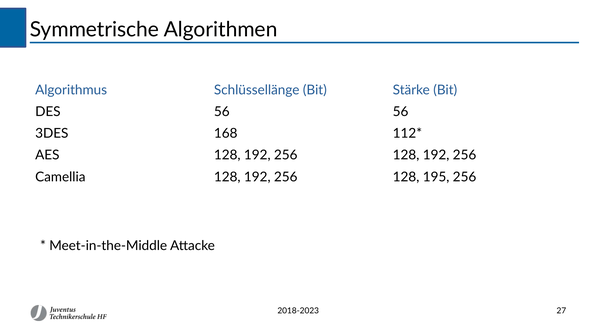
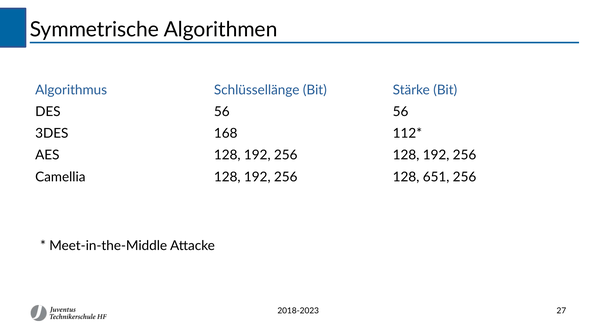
195: 195 -> 651
